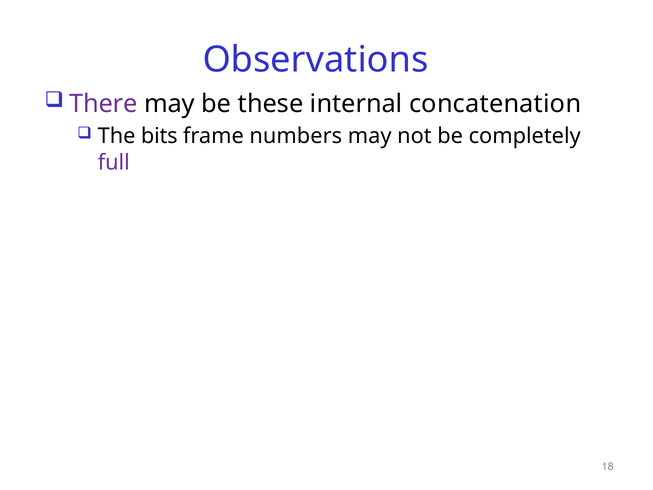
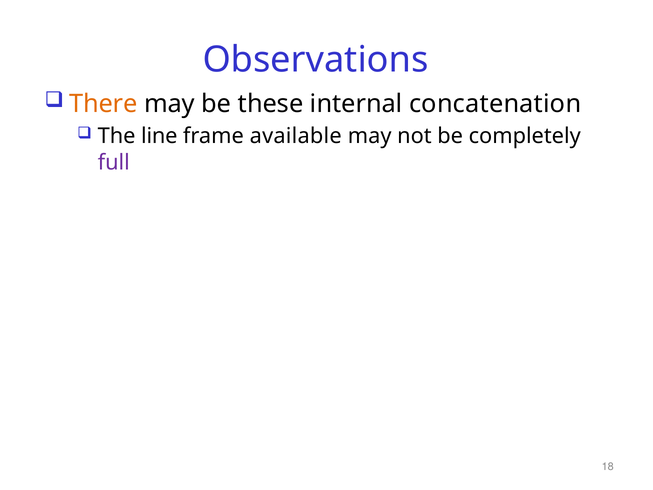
There colour: purple -> orange
bits: bits -> line
numbers: numbers -> available
